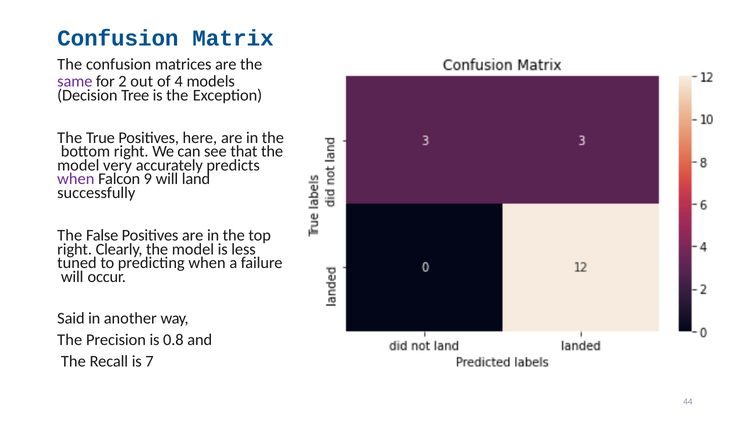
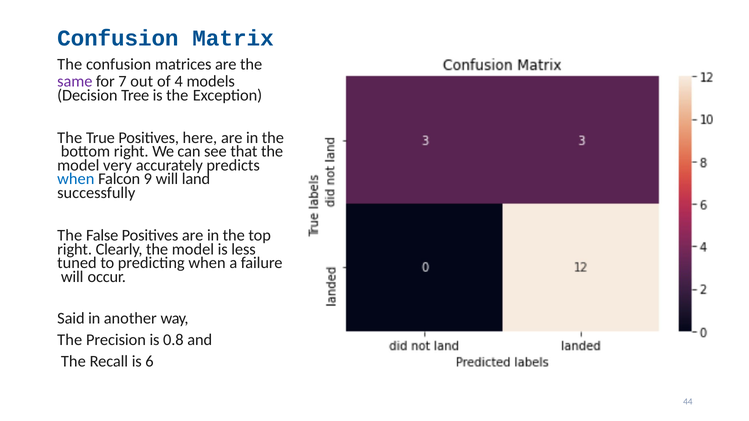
2: 2 -> 7
when at (76, 179) colour: purple -> blue
7: 7 -> 6
